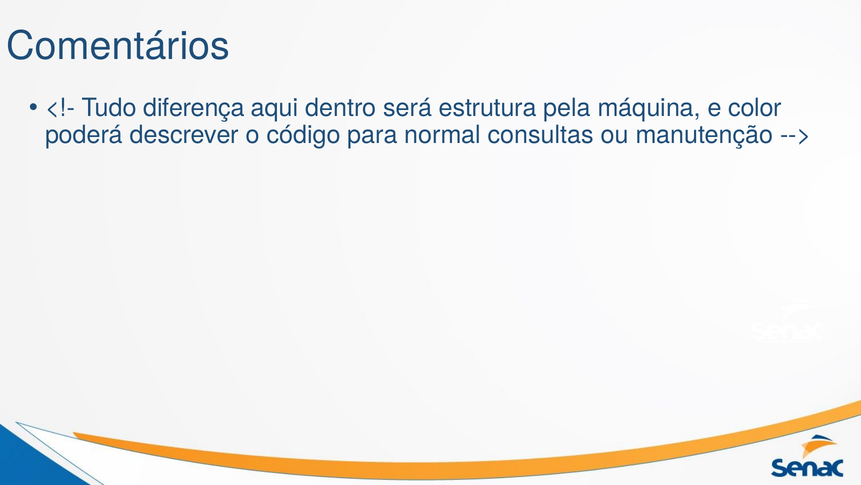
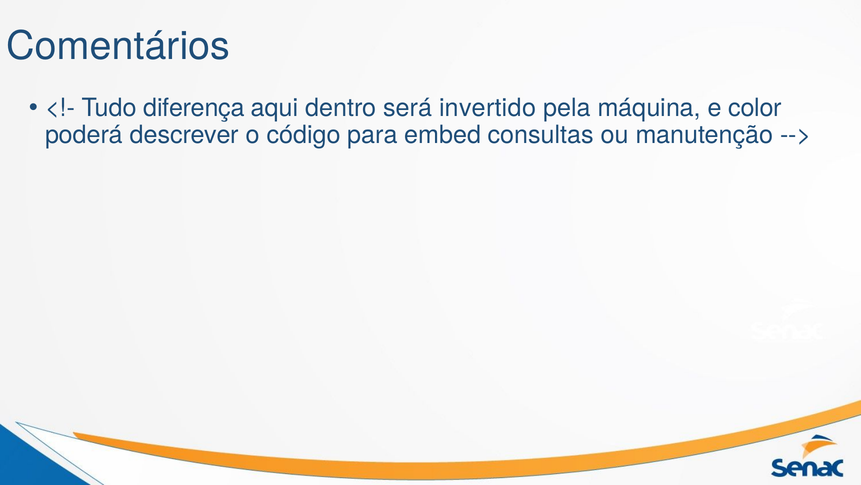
estrutura: estrutura -> invertido
normal: normal -> embed
